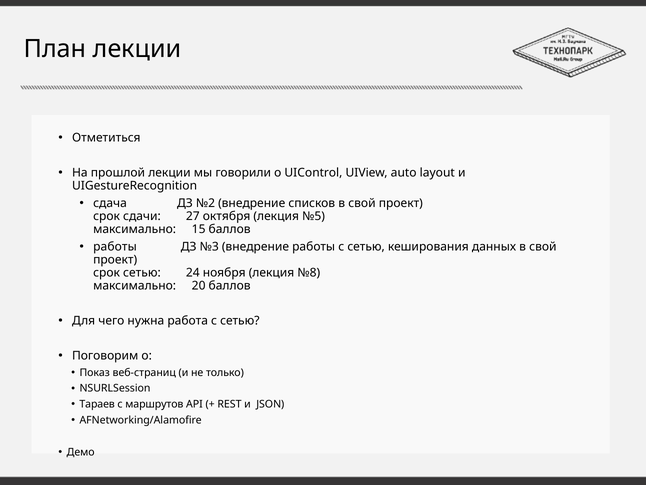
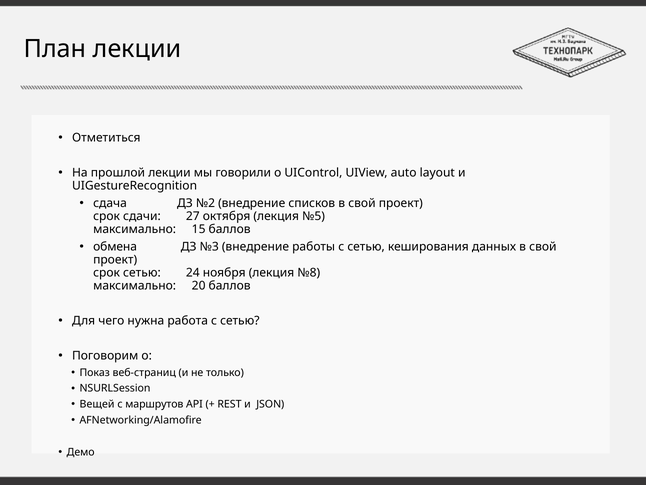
работы at (115, 246): работы -> обмена
Тараев: Тараев -> Вещей
